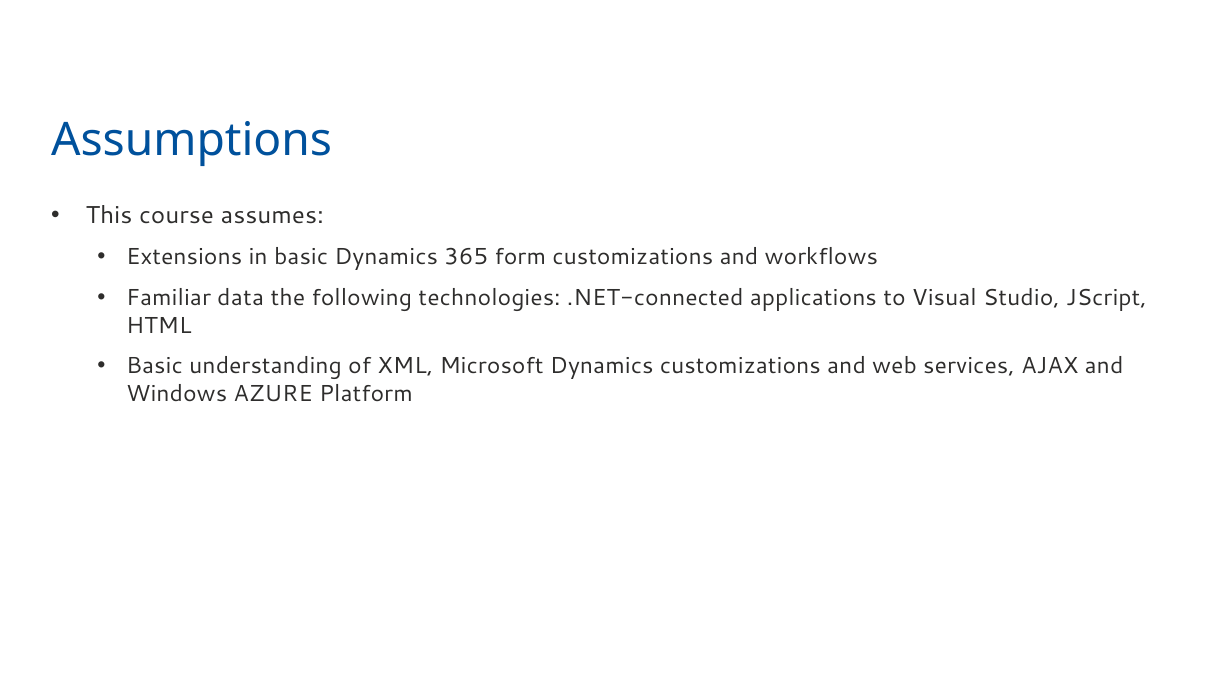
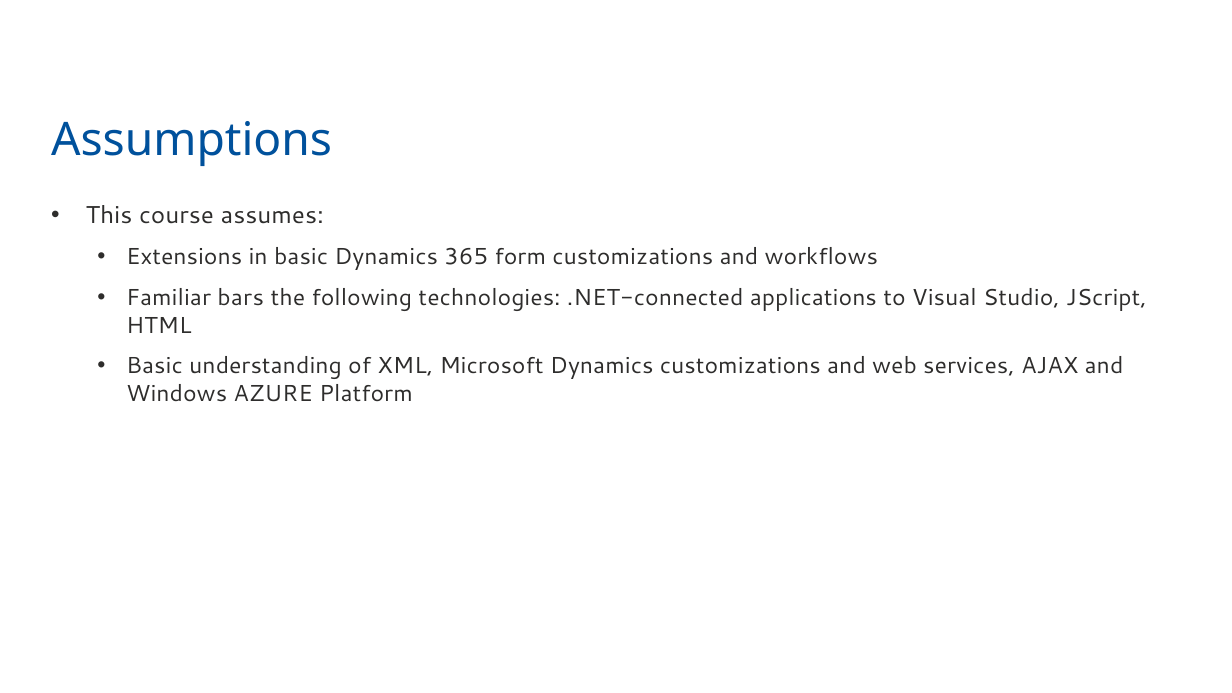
data: data -> bars
